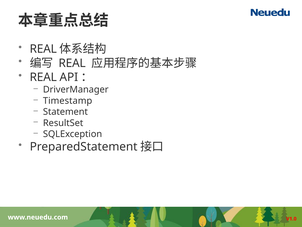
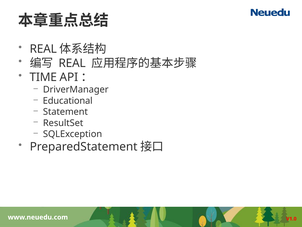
REAL at (43, 77): REAL -> TIME
Timestamp: Timestamp -> Educational
